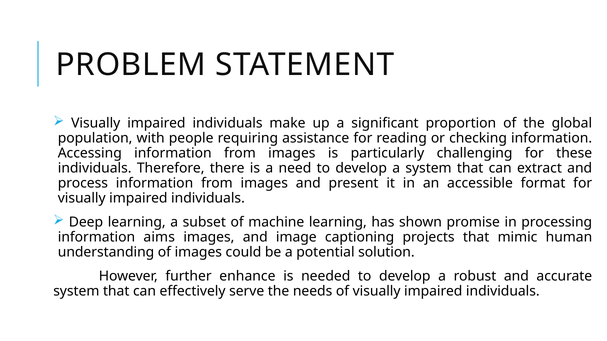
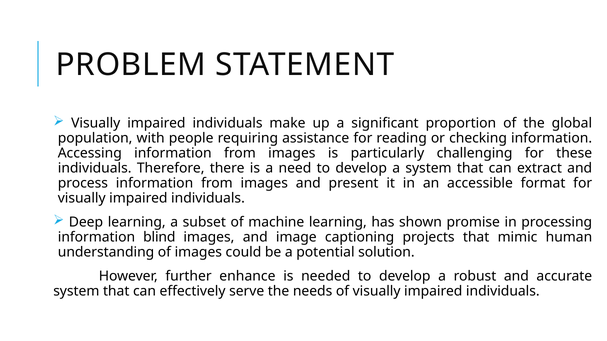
aims: aims -> blind
